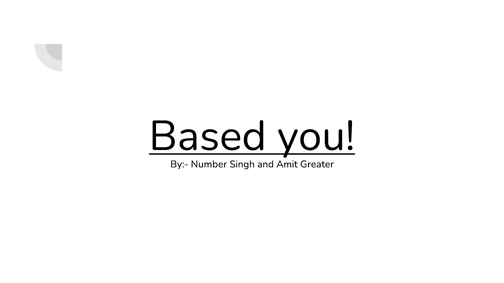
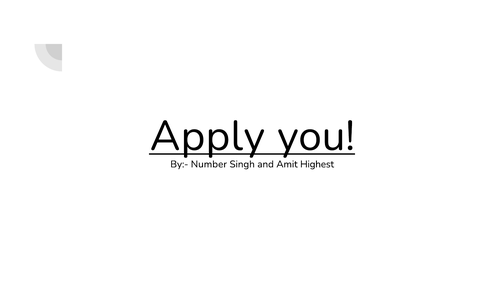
Based: Based -> Apply
Greater: Greater -> Highest
